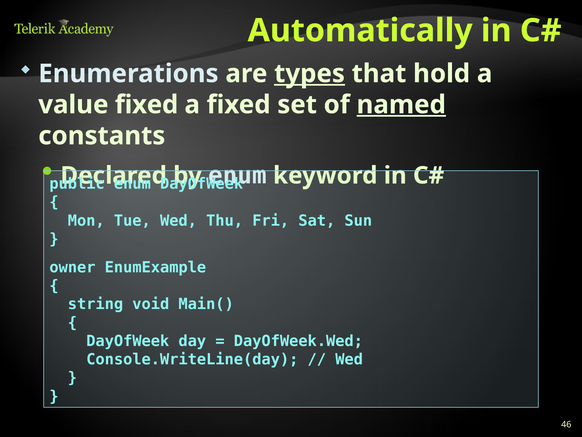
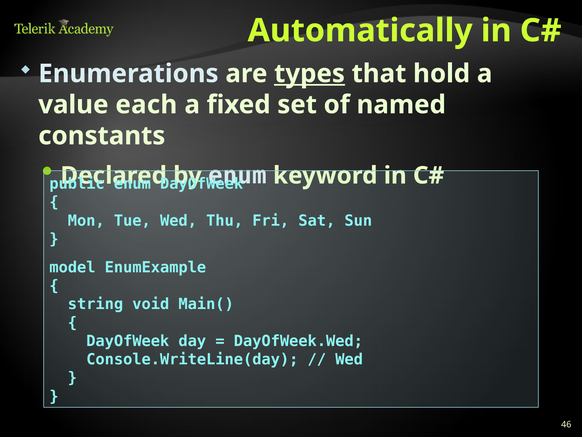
value fixed: fixed -> each
named underline: present -> none
owner: owner -> model
